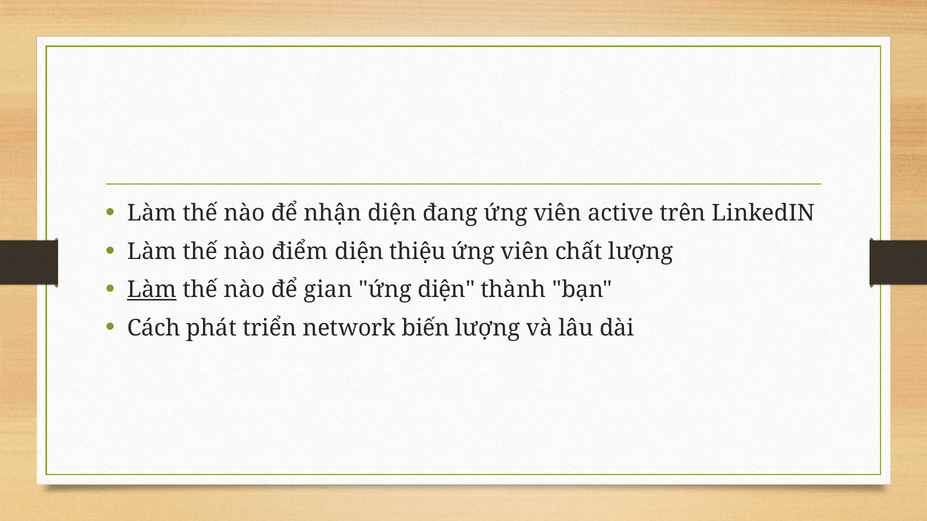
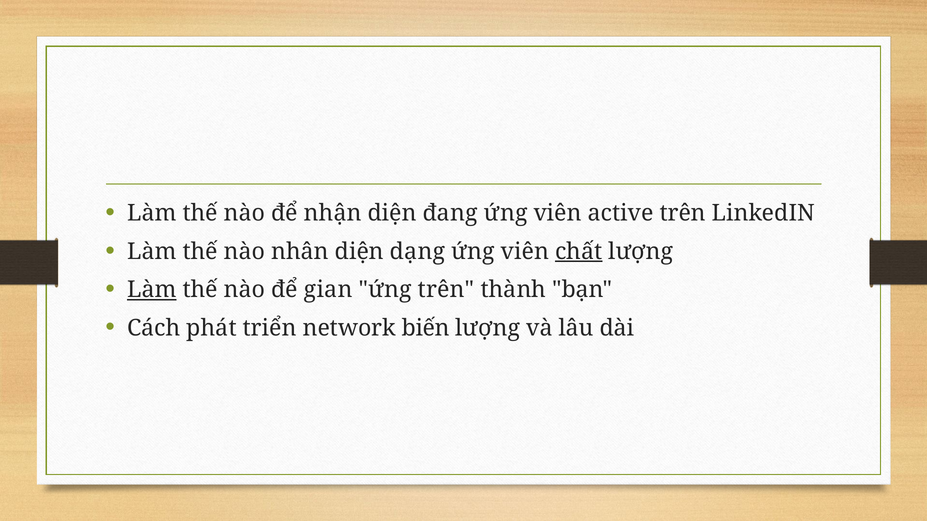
điểm: điểm -> nhân
thiệu: thiệu -> dạng
chất underline: none -> present
ứng diện: diện -> trên
